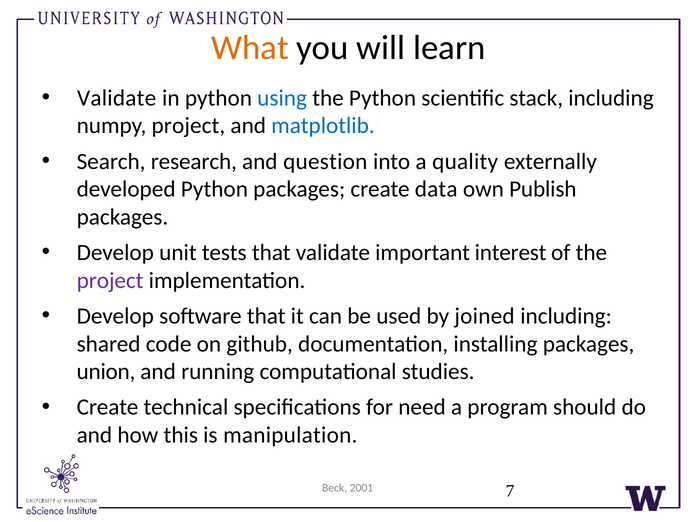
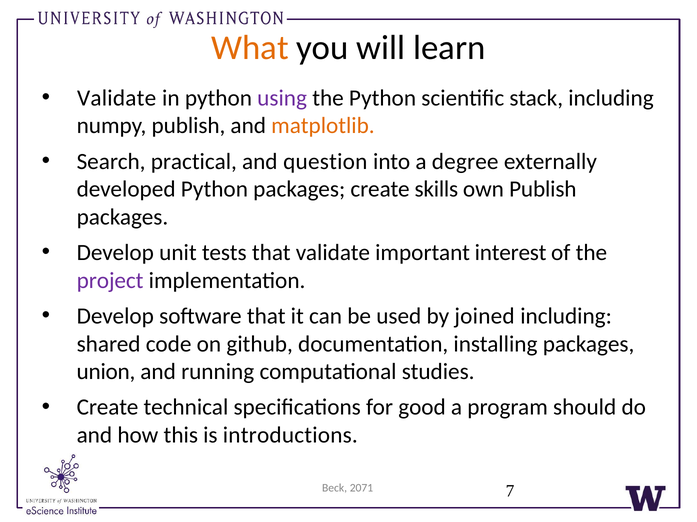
using colour: blue -> purple
numpy project: project -> publish
matplotlib colour: blue -> orange
research: research -> practical
quality: quality -> degree
data: data -> skills
need: need -> good
manipulation: manipulation -> introductions
2001: 2001 -> 2071
